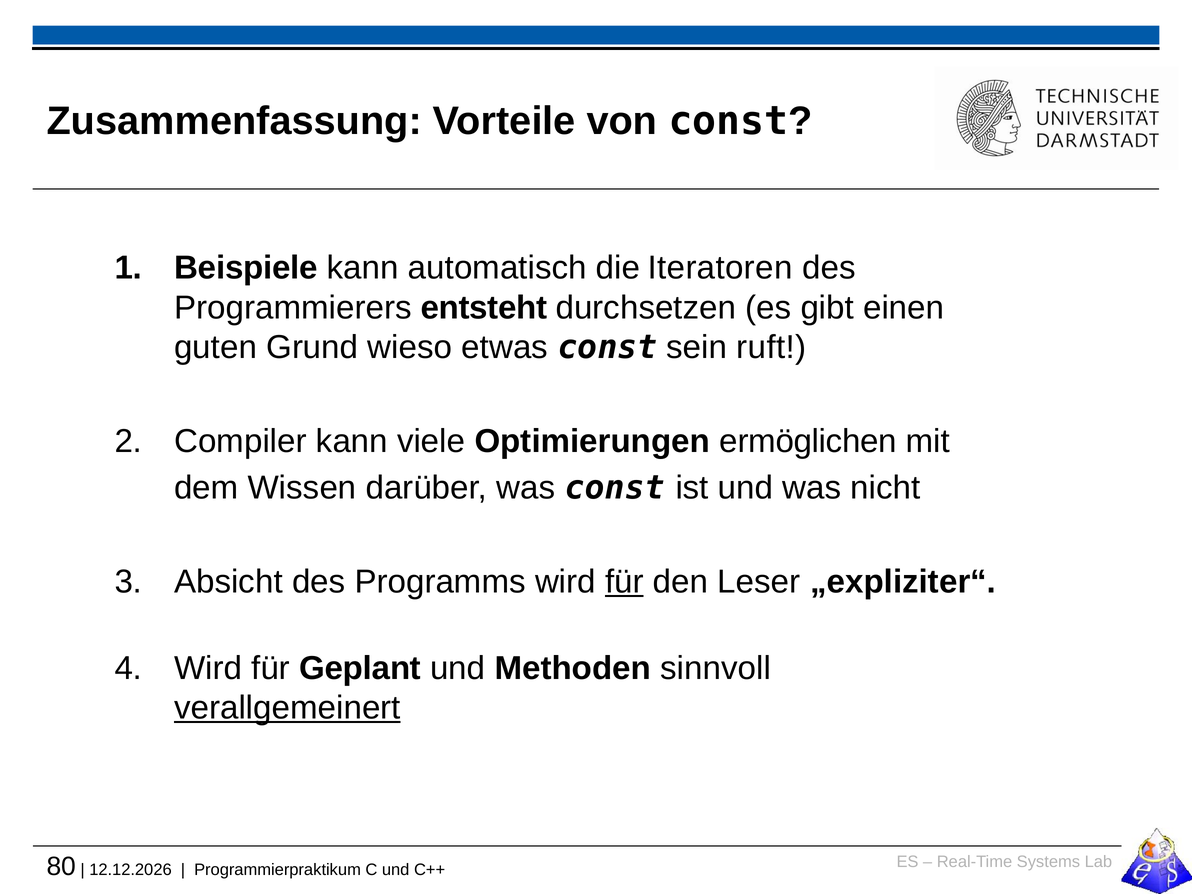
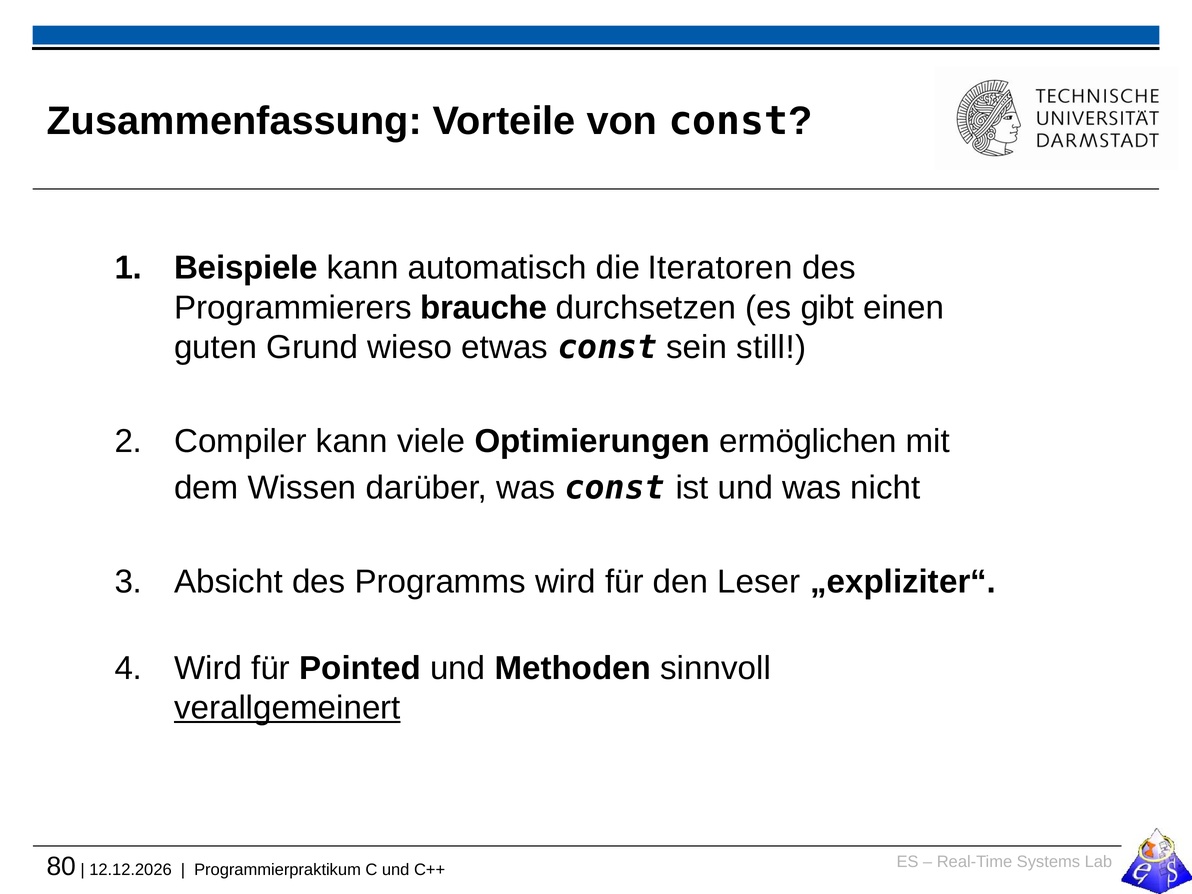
entsteht: entsteht -> brauche
ruft: ruft -> still
für at (624, 582) underline: present -> none
Geplant: Geplant -> Pointed
